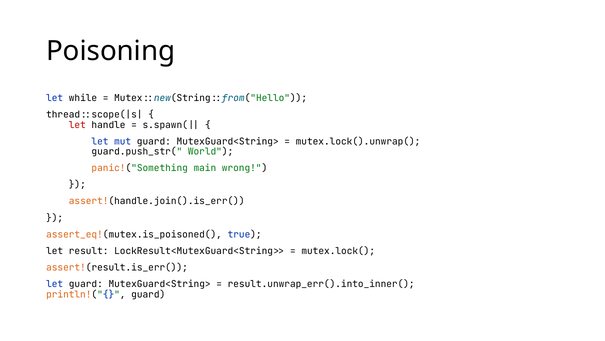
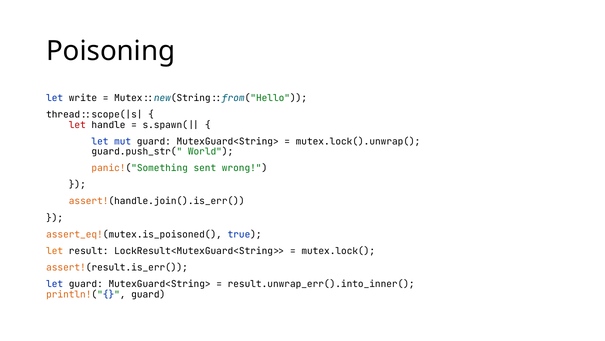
while: while -> write
main: main -> sent
let at (55, 251) colour: black -> orange
